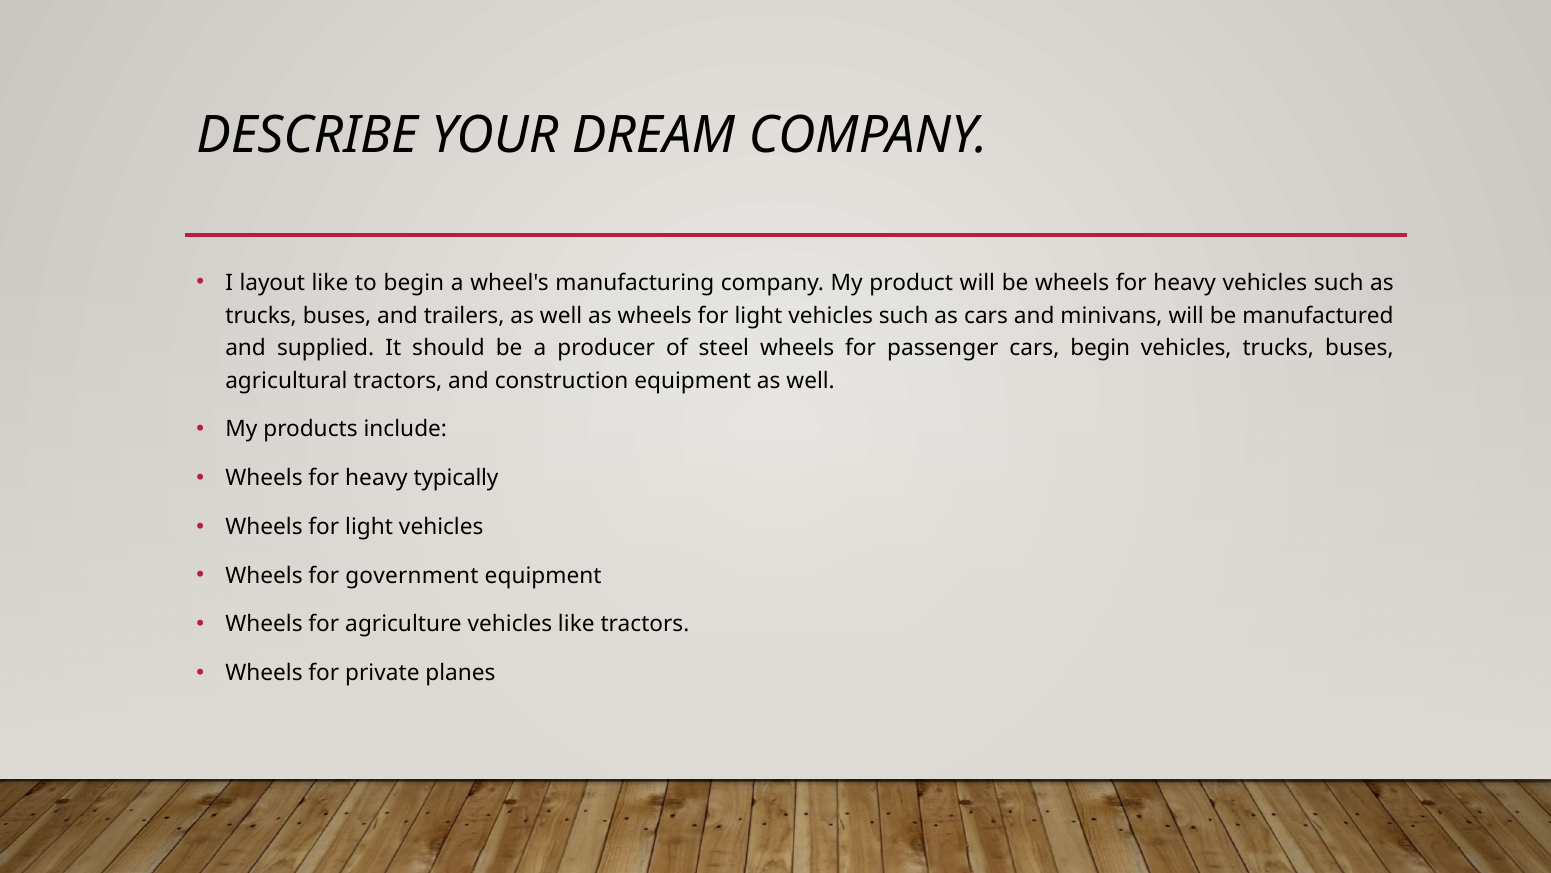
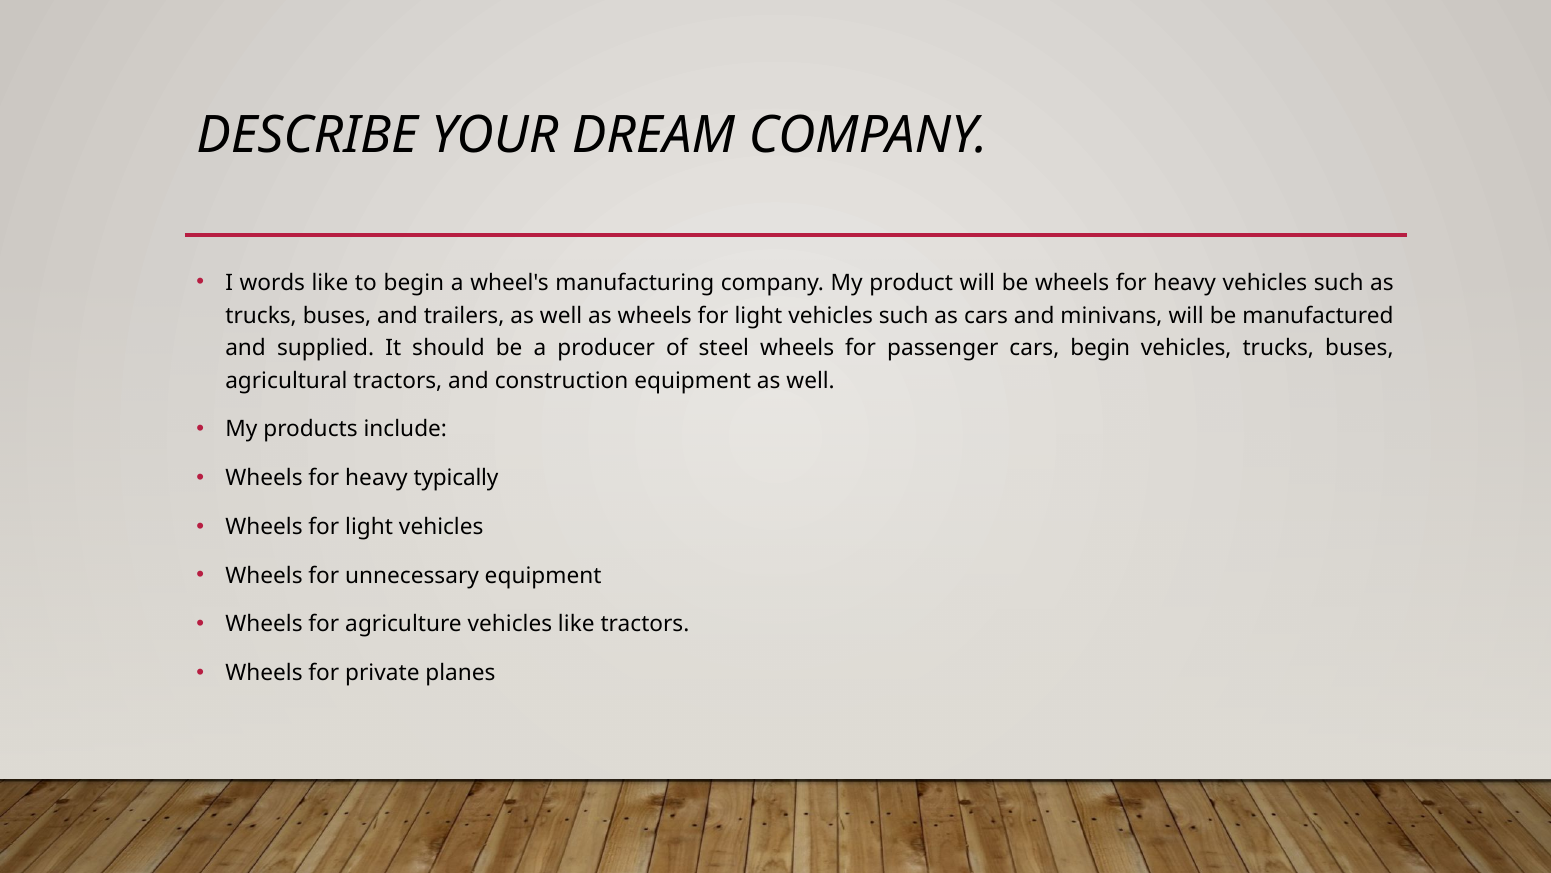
layout: layout -> words
government: government -> unnecessary
